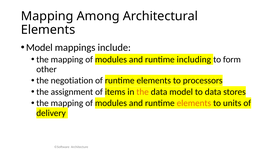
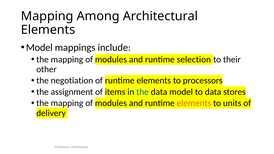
including: including -> selection
form: form -> their
the at (143, 92) colour: orange -> blue
